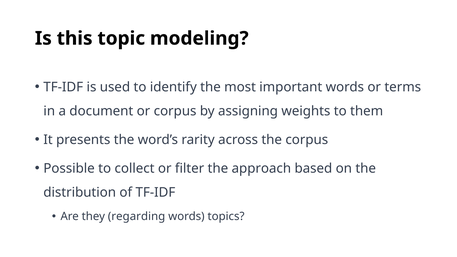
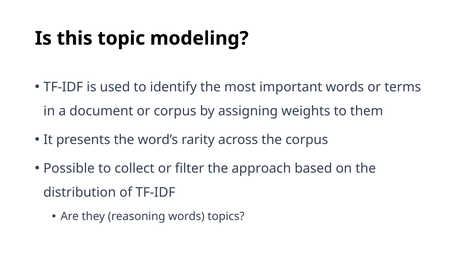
regarding: regarding -> reasoning
